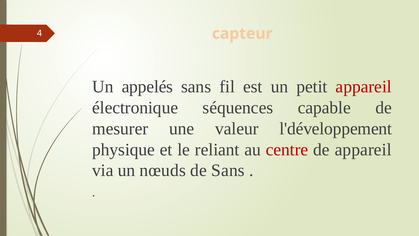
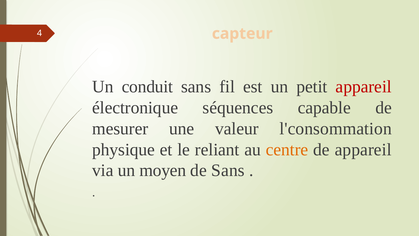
appelés: appelés -> conduit
l'développement: l'développement -> l'consommation
centre colour: red -> orange
nœuds: nœuds -> moyen
